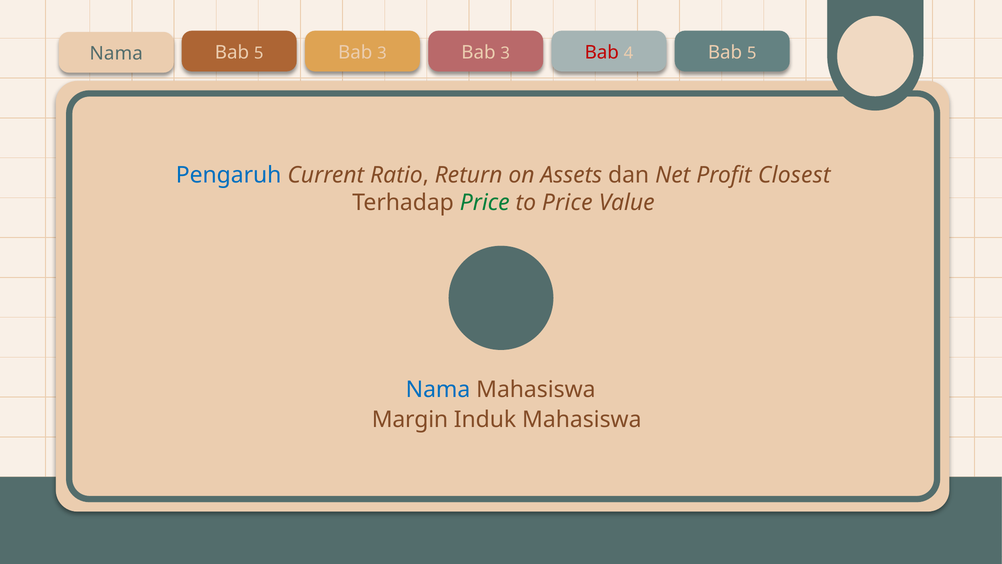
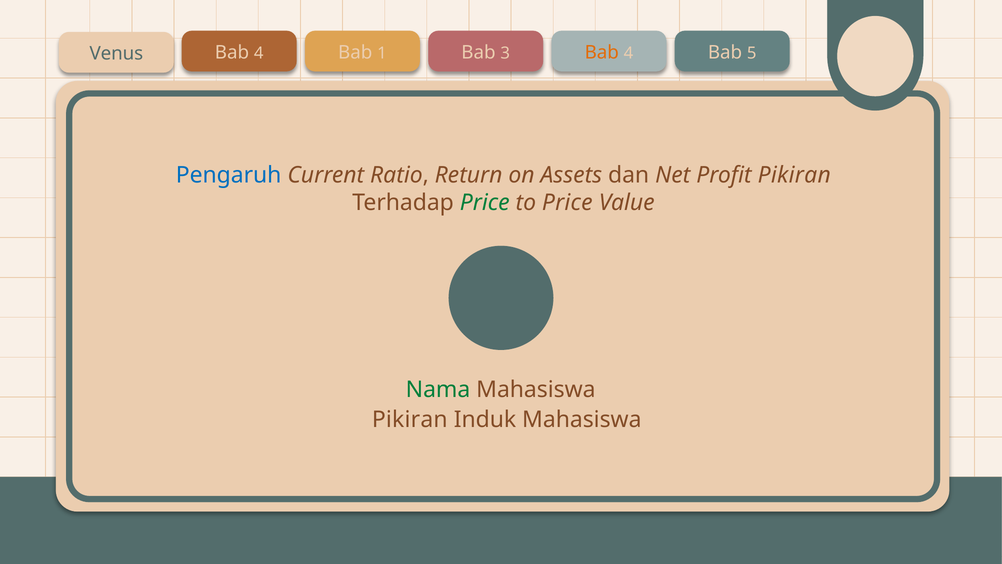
Nama at (116, 54): Nama -> Venus
5 at (259, 53): 5 -> 4
3 at (382, 53): 3 -> 1
Bab at (602, 52) colour: red -> orange
Profit Closest: Closest -> Pikiran
Nama at (438, 389) colour: blue -> green
Margin at (410, 419): Margin -> Pikiran
